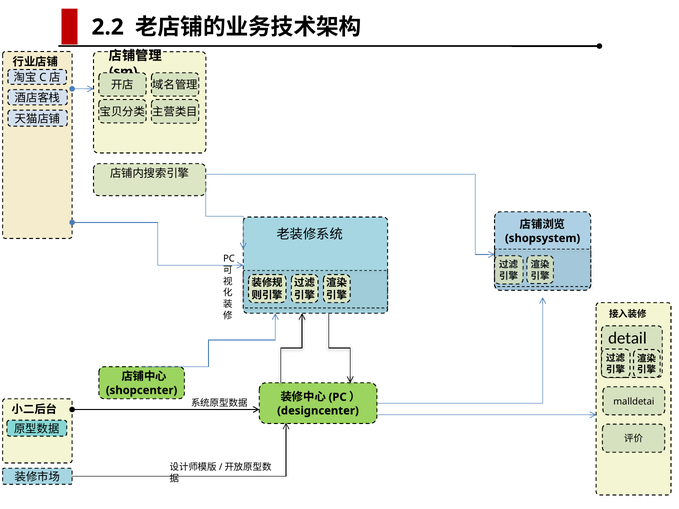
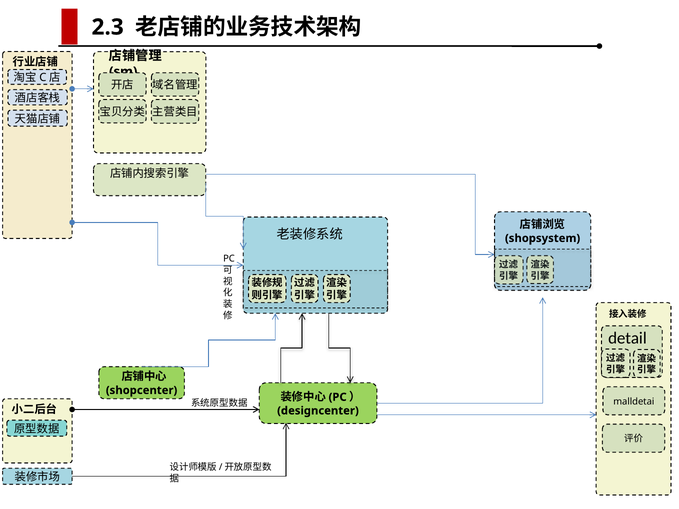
2.2: 2.2 -> 2.3
